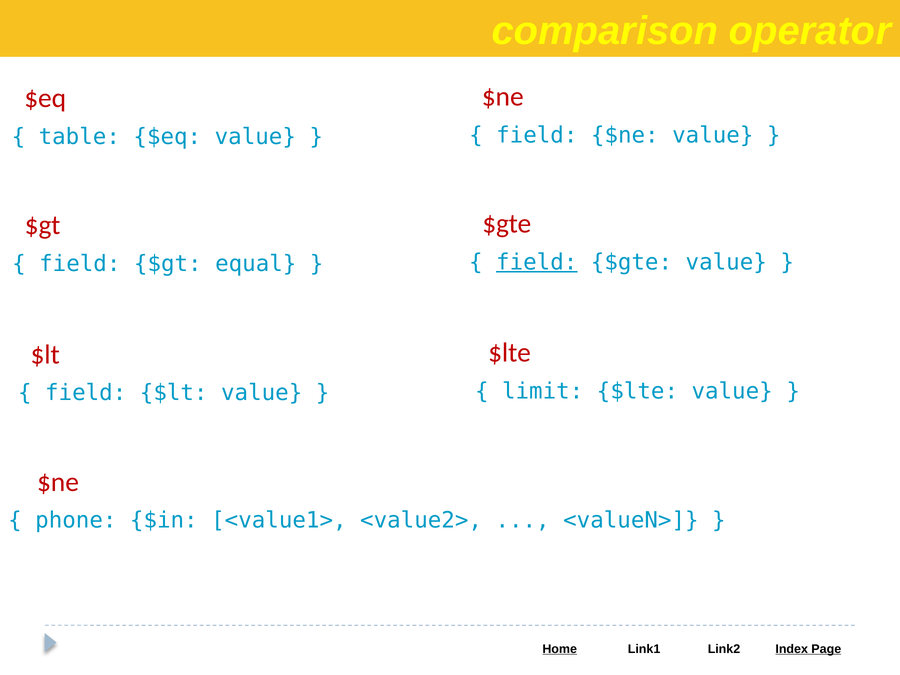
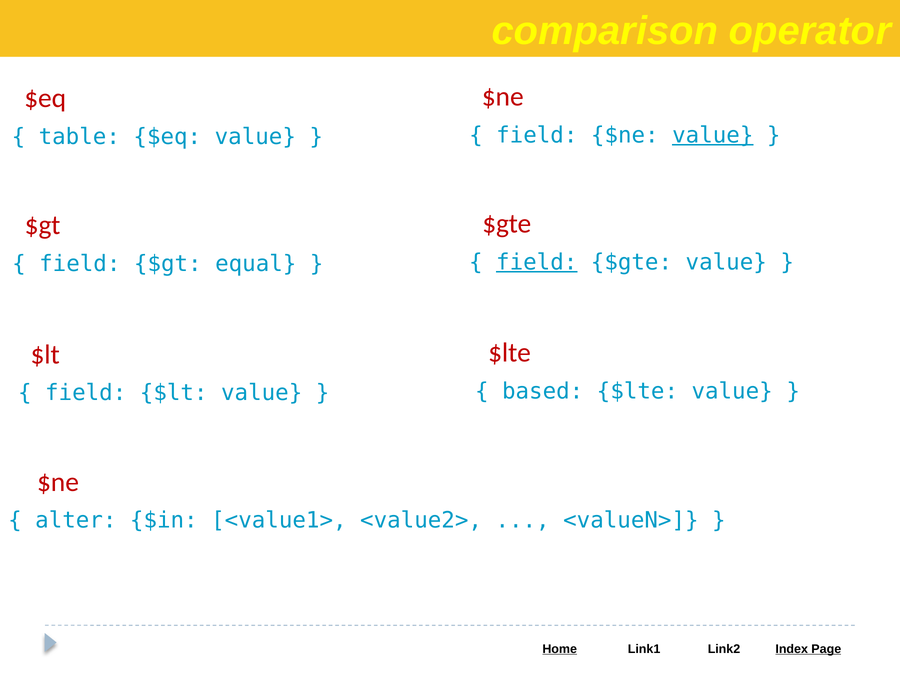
value at (713, 135) underline: none -> present
limit: limit -> based
phone: phone -> alter
